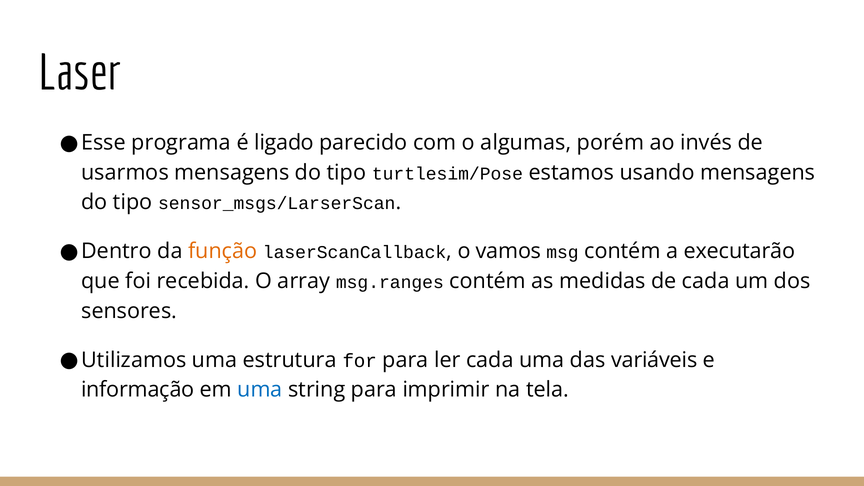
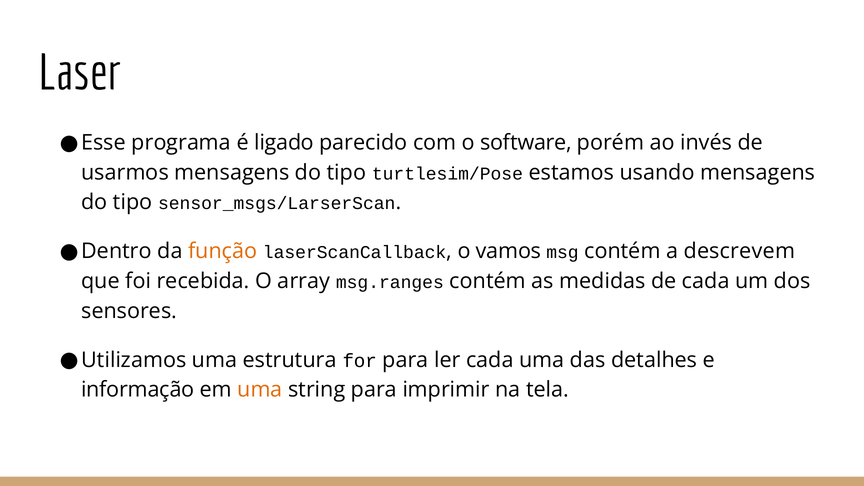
algumas: algumas -> software
executarão: executarão -> descrevem
variáveis: variáveis -> detalhes
uma at (260, 390) colour: blue -> orange
